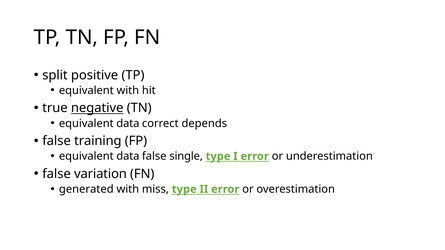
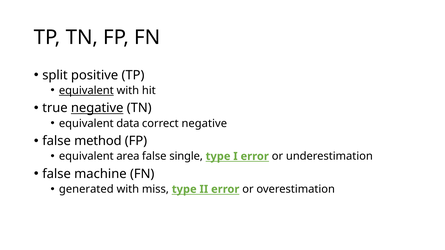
equivalent at (86, 91) underline: none -> present
correct depends: depends -> negative
training: training -> method
data at (128, 156): data -> area
variation: variation -> machine
